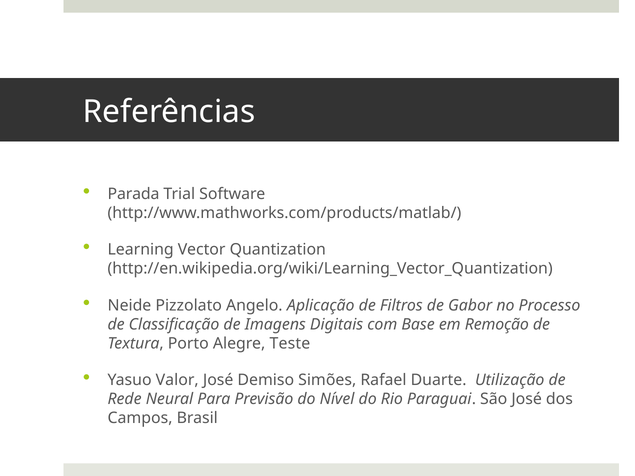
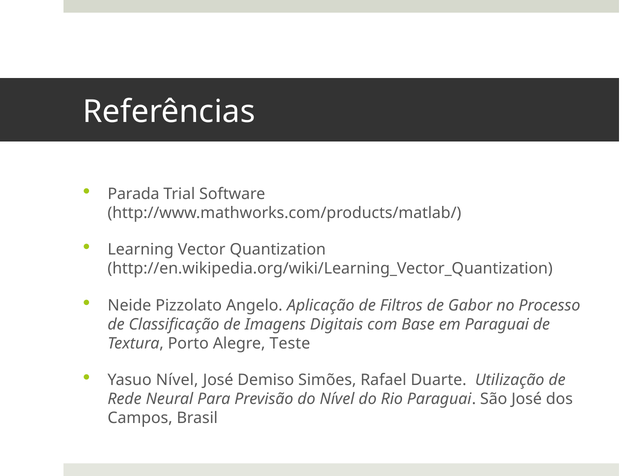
em Remoção: Remoção -> Paraguai
Yasuo Valor: Valor -> Nível
